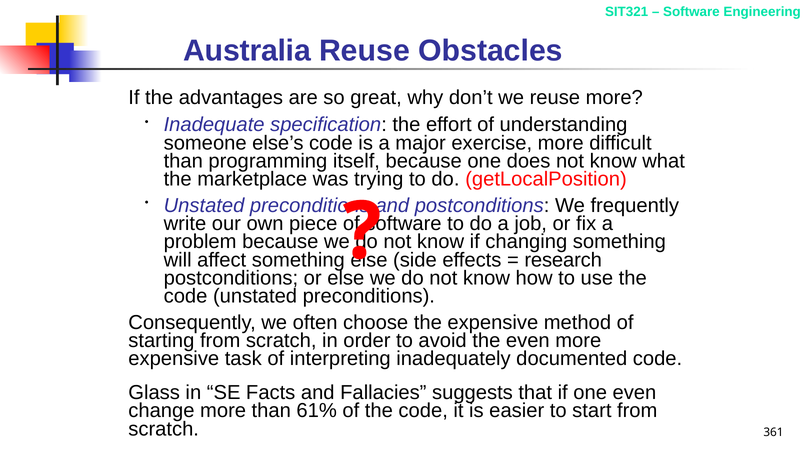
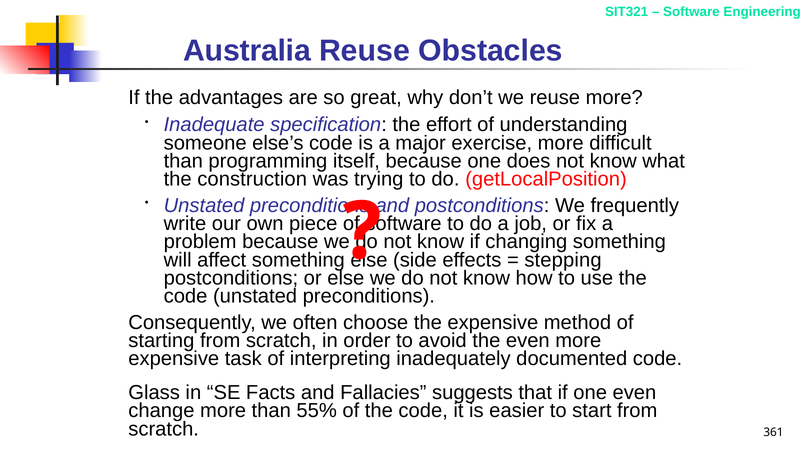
marketplace: marketplace -> construction
research: research -> stepping
61%: 61% -> 55%
